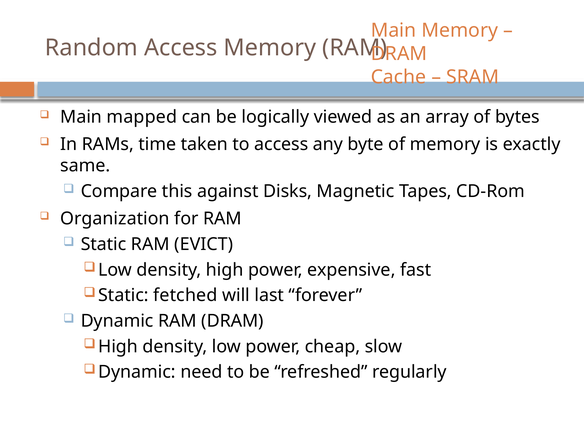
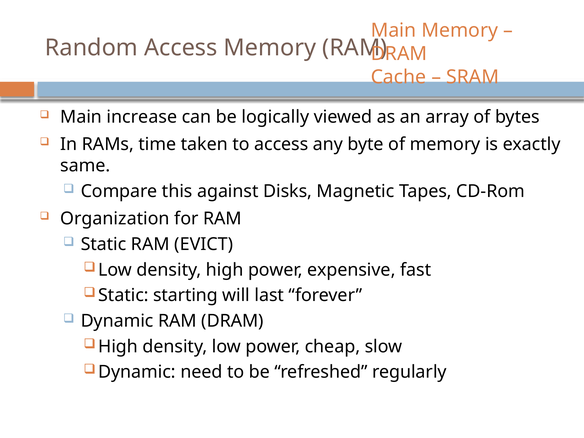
mapped: mapped -> increase
fetched: fetched -> starting
